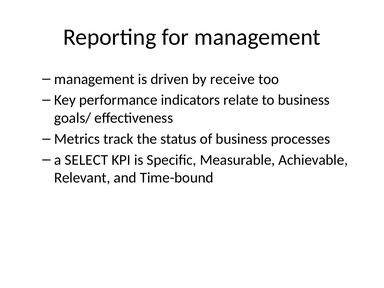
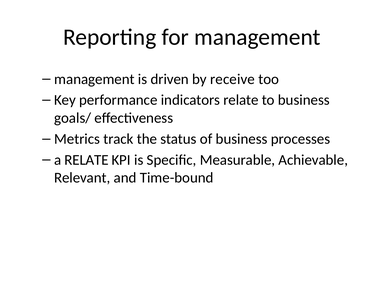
a SELECT: SELECT -> RELATE
